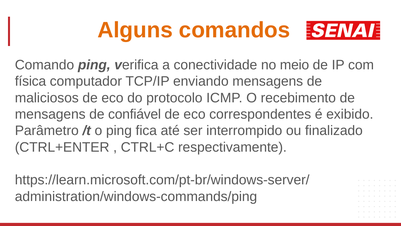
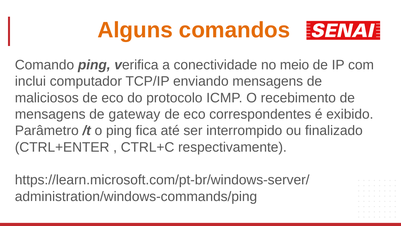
física: física -> inclui
confiável: confiável -> gateway
